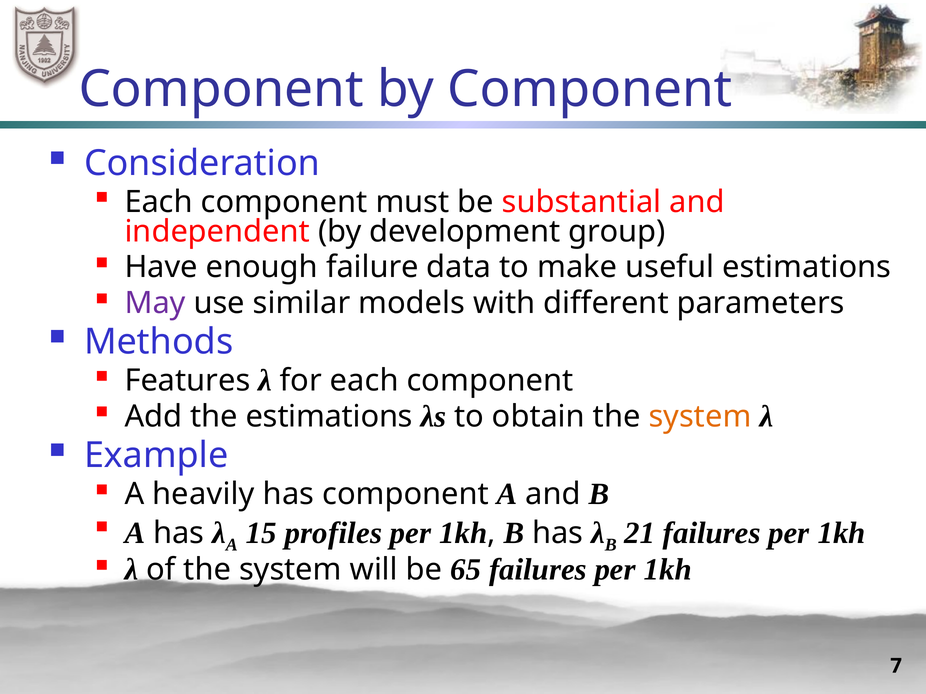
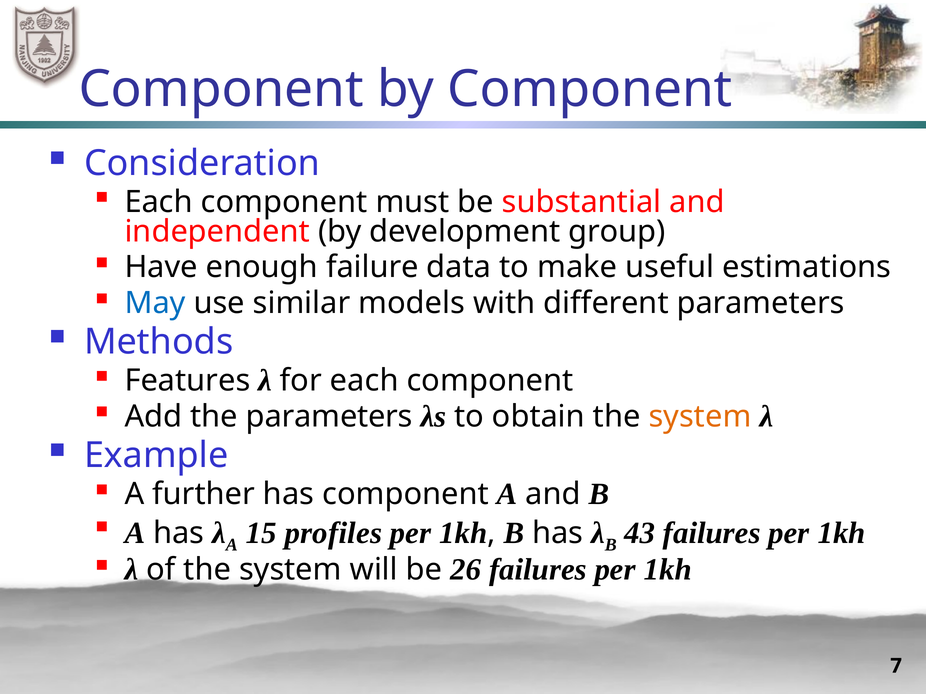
May colour: purple -> blue
the estimations: estimations -> parameters
heavily: heavily -> further
21: 21 -> 43
65: 65 -> 26
